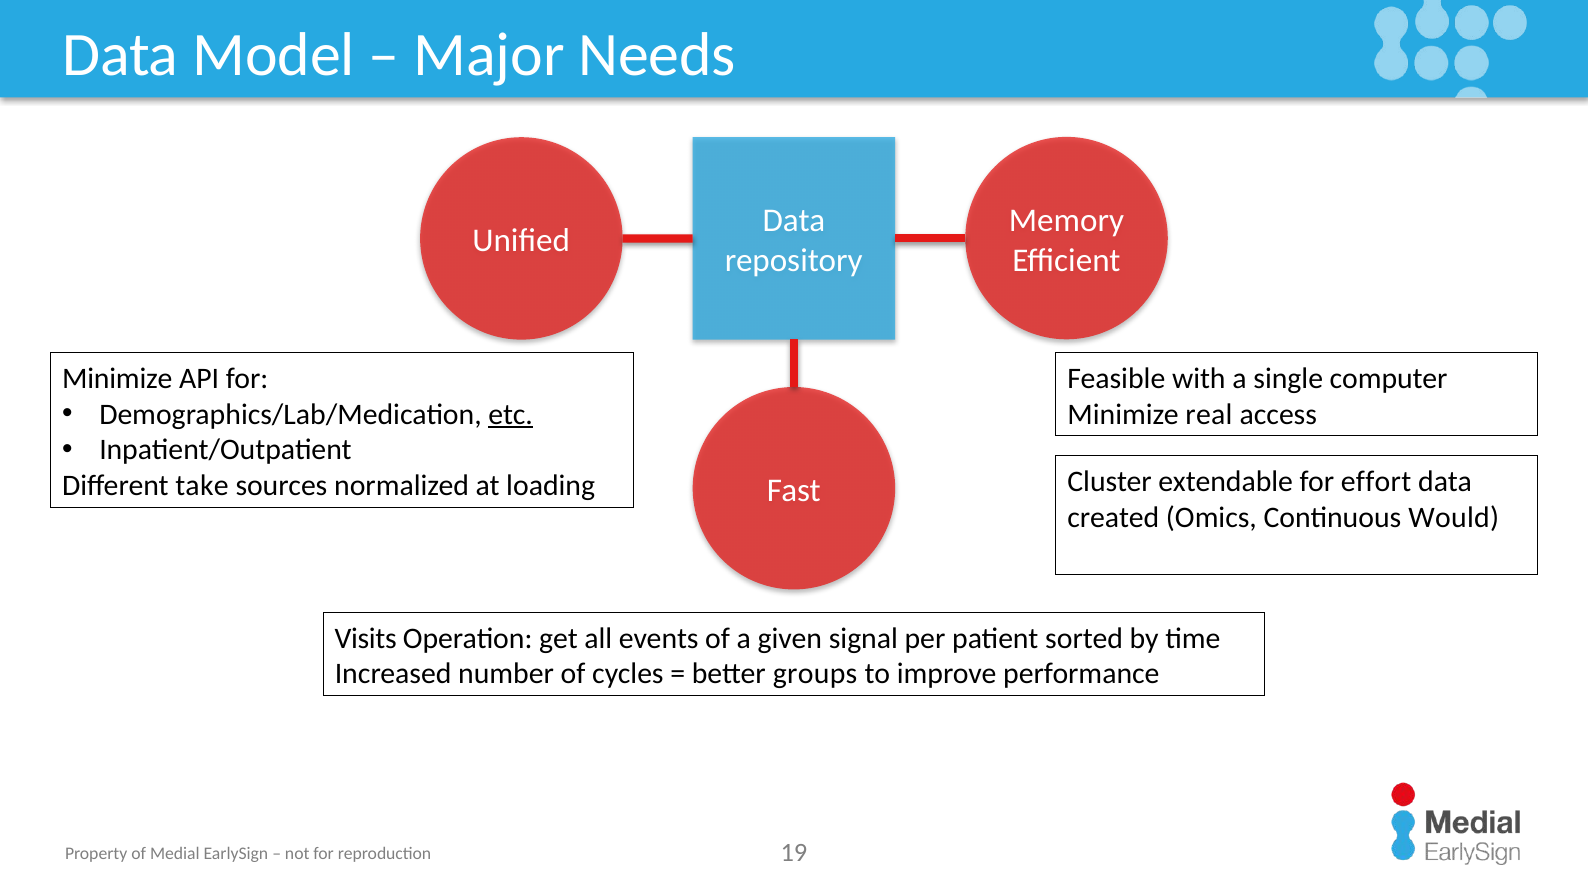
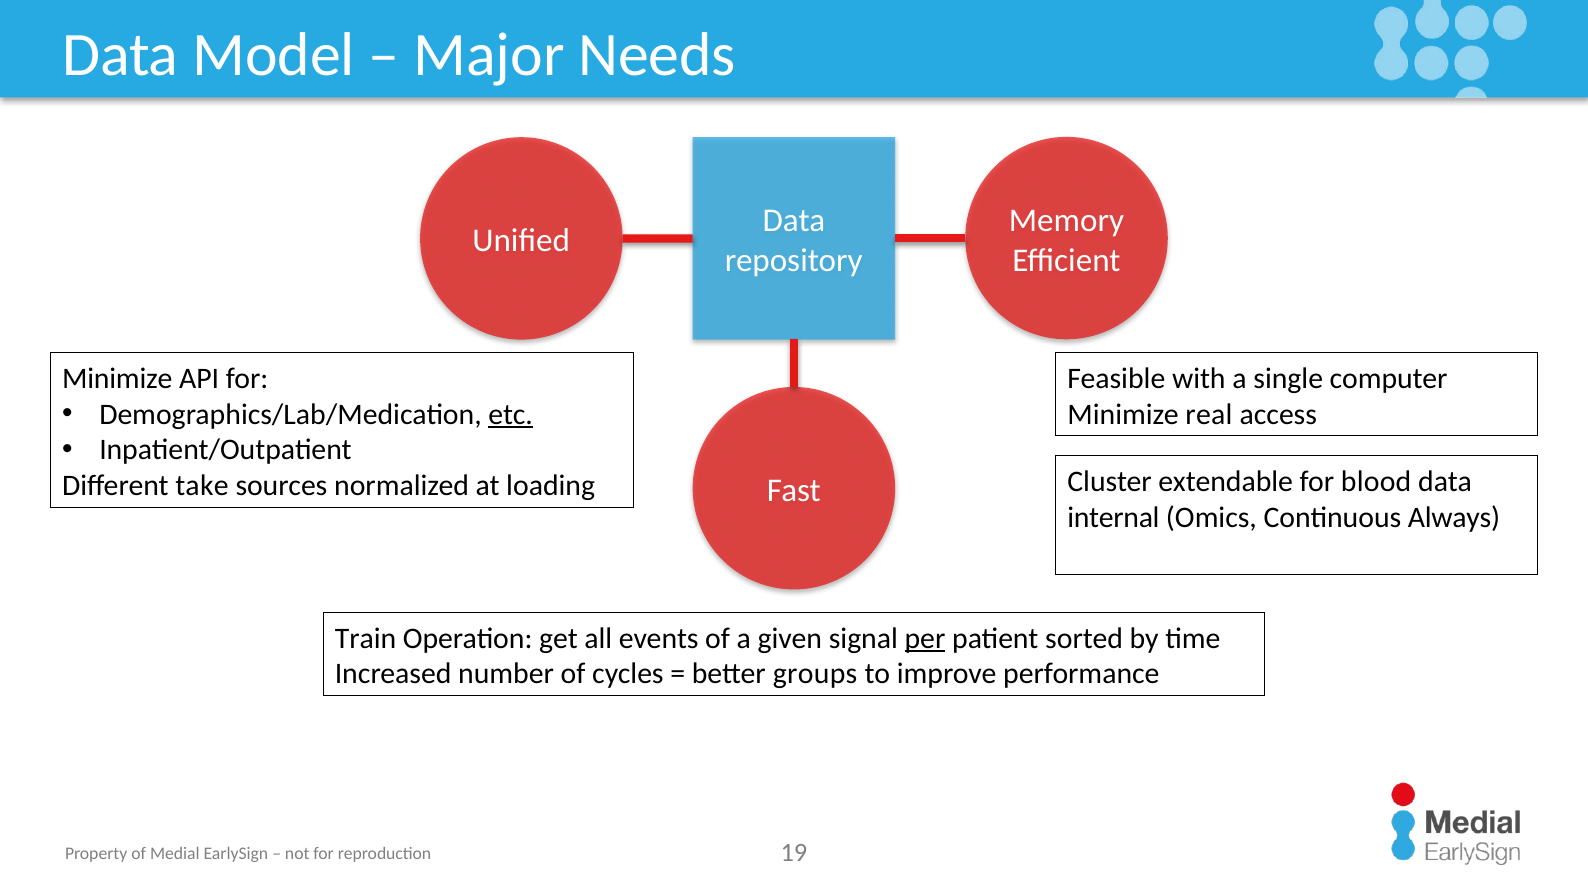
effort: effort -> blood
created: created -> internal
Would: Would -> Always
Visits: Visits -> Train
per underline: none -> present
